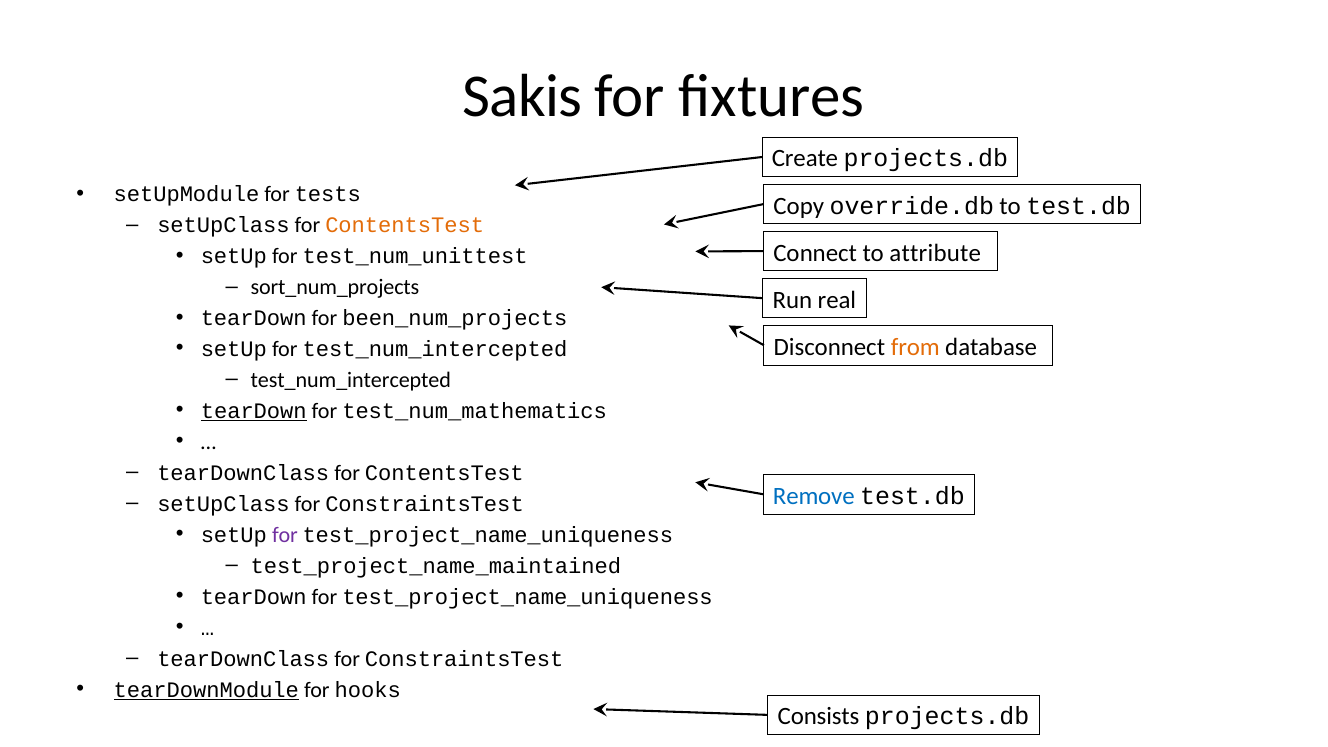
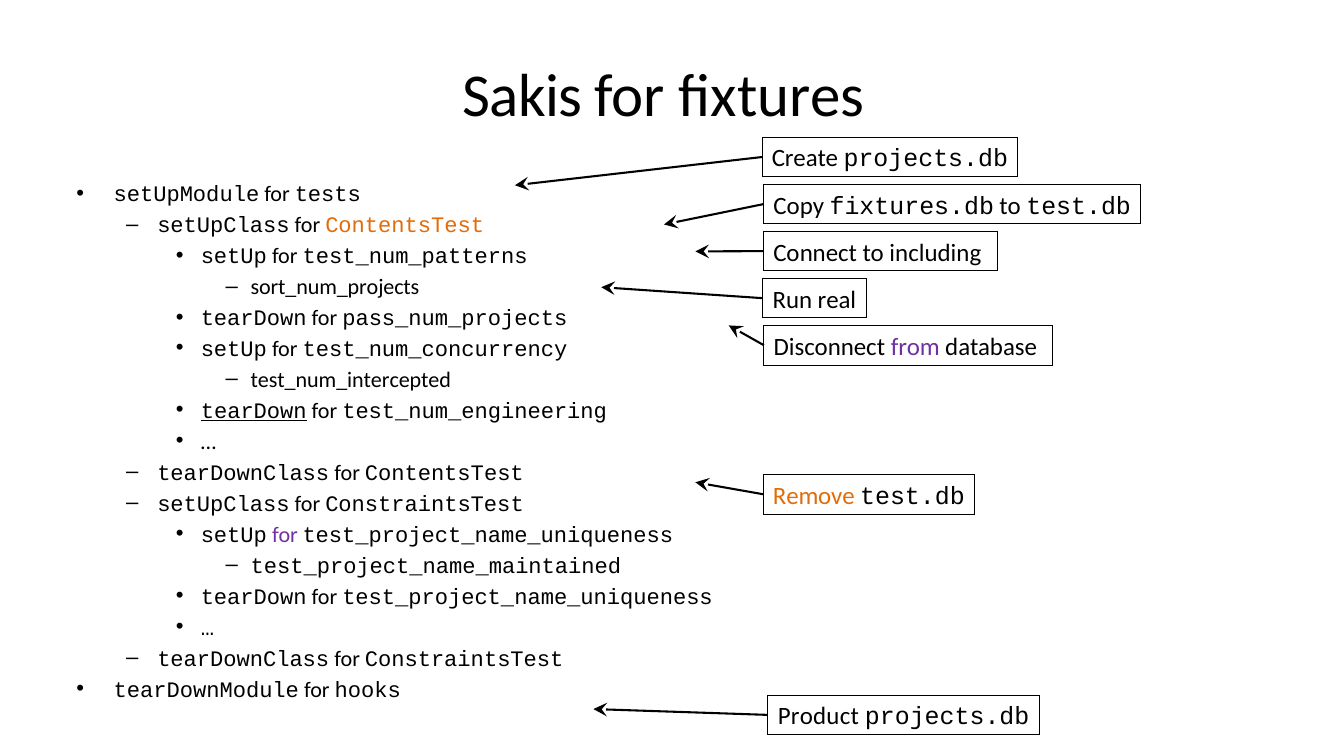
override.db: override.db -> fixtures.db
attribute: attribute -> including
test_num_unittest: test_num_unittest -> test_num_patterns
been_num_projects: been_num_projects -> pass_num_projects
from colour: orange -> purple
for test_num_intercepted: test_num_intercepted -> test_num_concurrency
test_num_mathematics: test_num_mathematics -> test_num_engineering
Remove colour: blue -> orange
tearDownModule underline: present -> none
Consists: Consists -> Product
